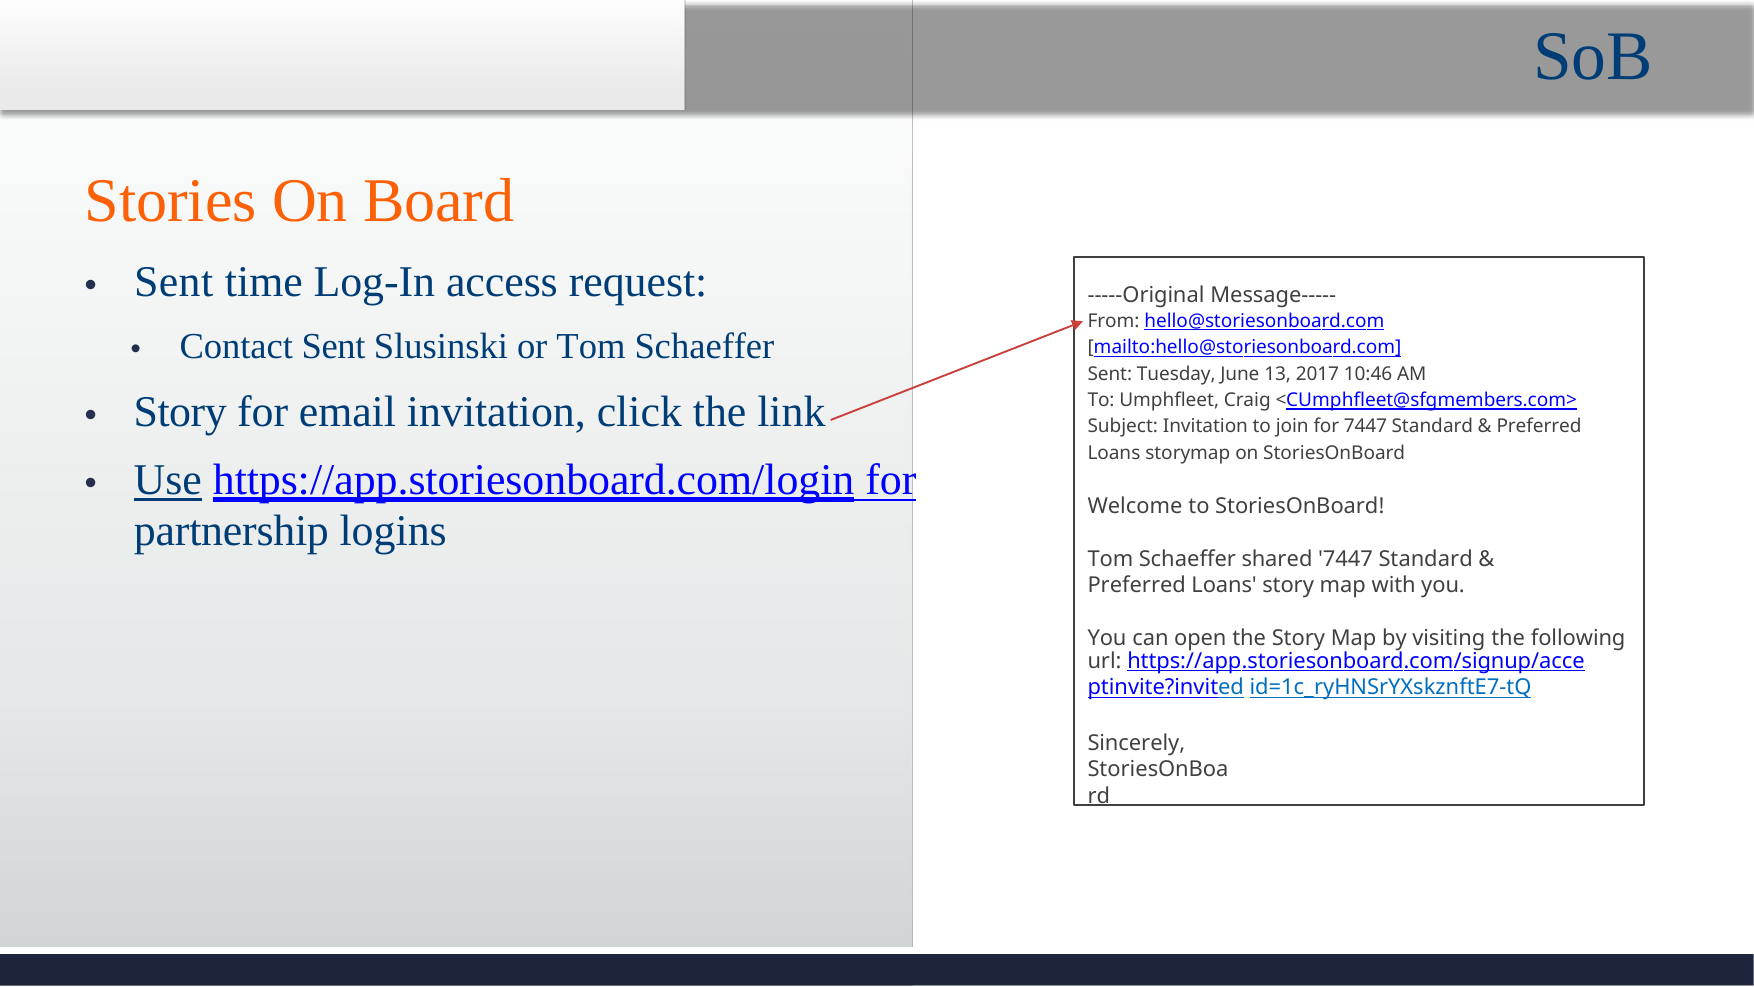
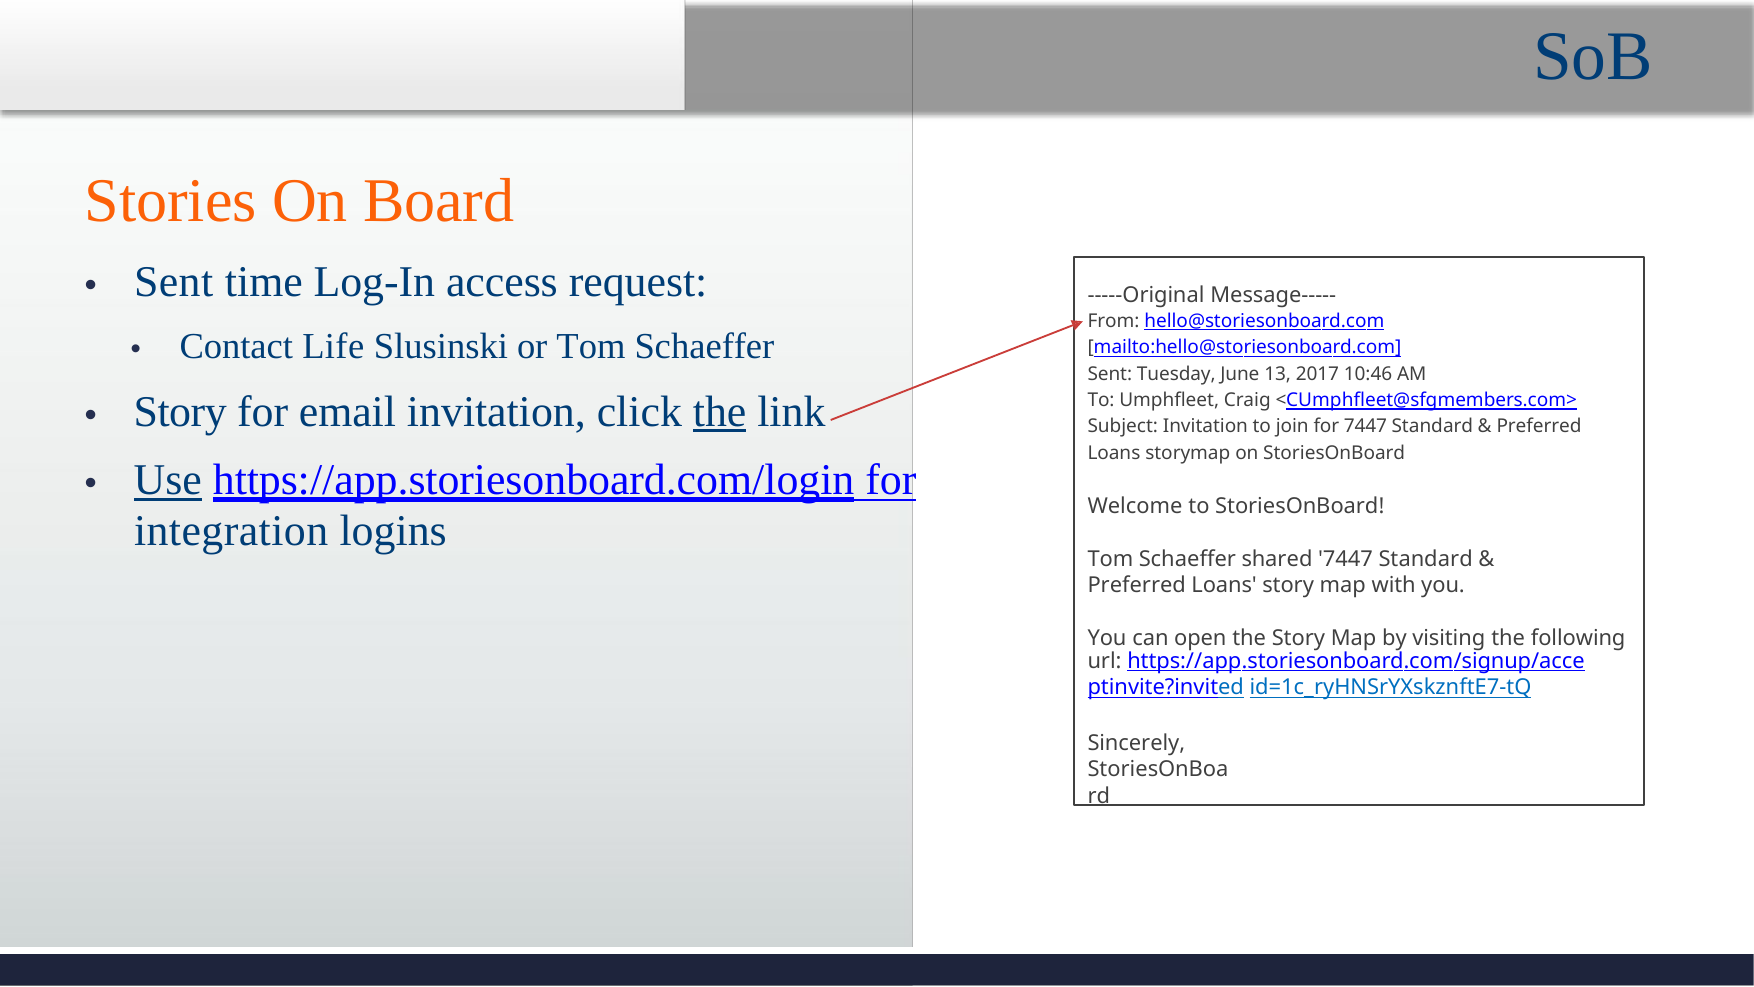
Contact Sent: Sent -> Life
the at (720, 411) underline: none -> present
partnership: partnership -> integration
